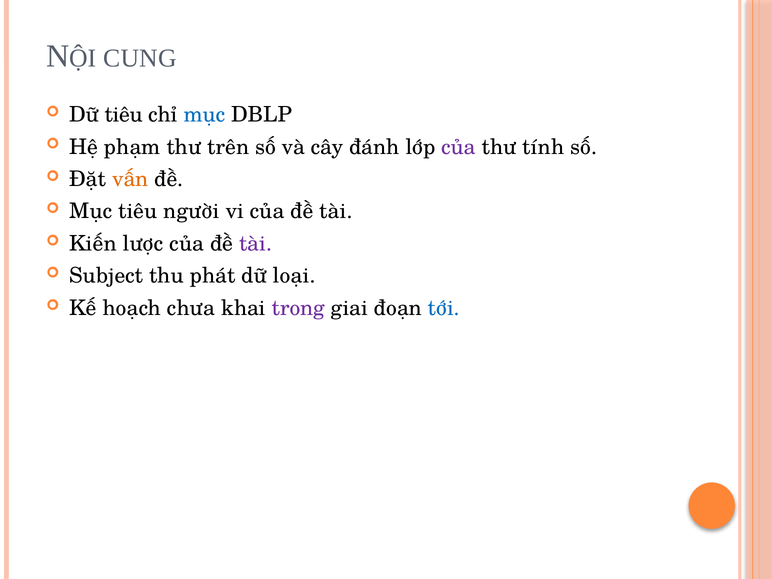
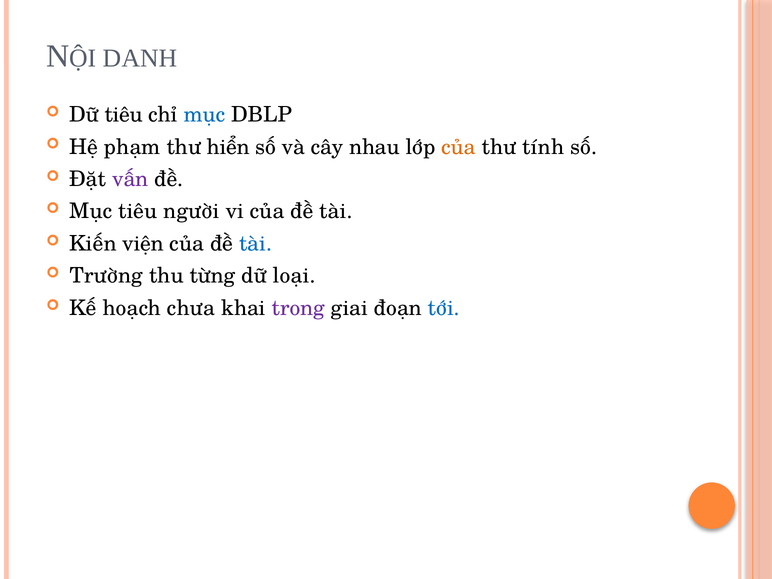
CUNG: CUNG -> DANH
trên: trên -> hiển
đánh: đánh -> nhau
của at (459, 147) colour: purple -> orange
vấn colour: orange -> purple
lược: lược -> viện
tài at (256, 244) colour: purple -> blue
Subject: Subject -> Trường
phát: phát -> từng
